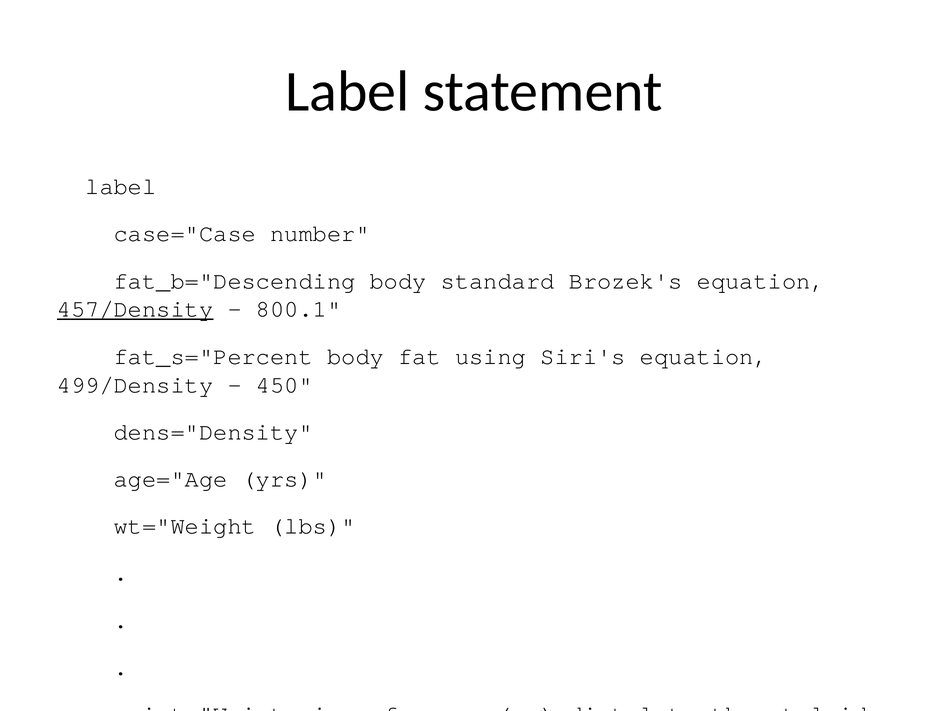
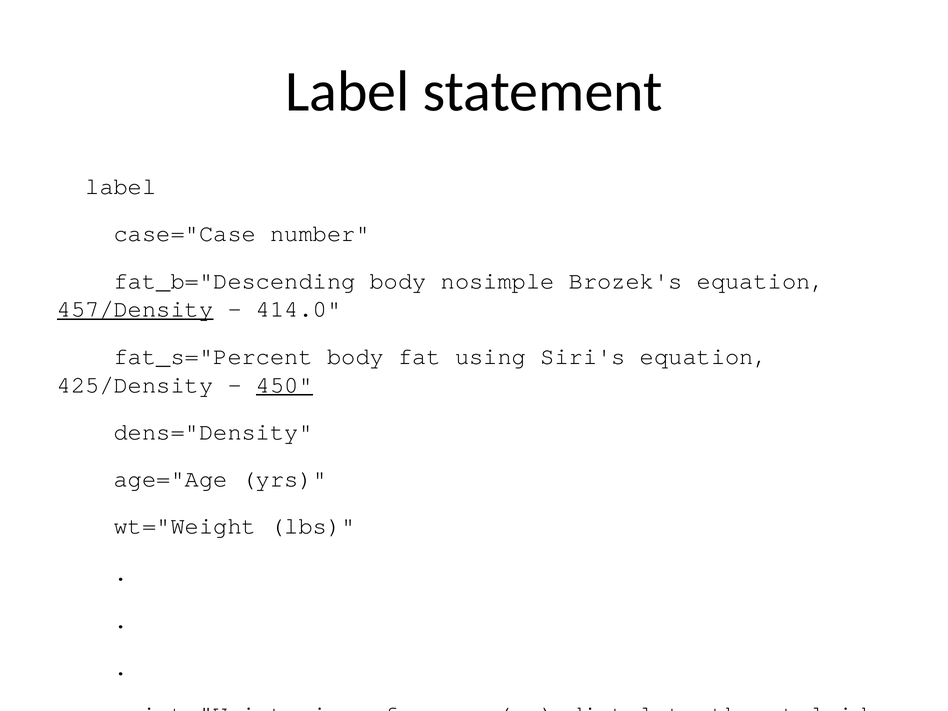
standard: standard -> nosimple
800.1: 800.1 -> 414.0
499/Density: 499/Density -> 425/Density
450 underline: none -> present
